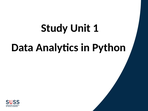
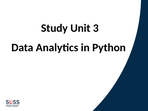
1: 1 -> 3
